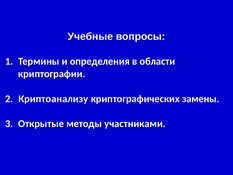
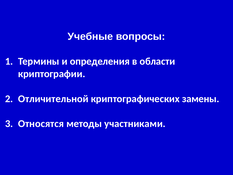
Криптоанализу: Криптоанализу -> Отличительной
Открытые: Открытые -> Относятся
